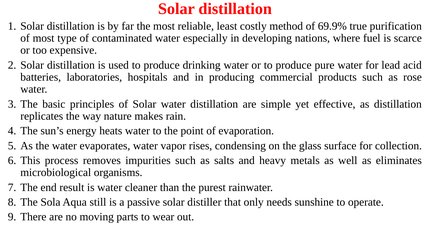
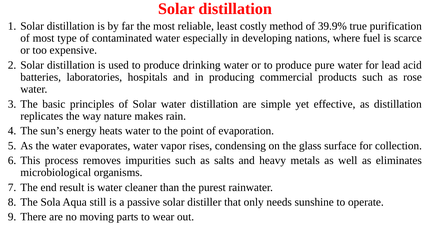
69.9%: 69.9% -> 39.9%
